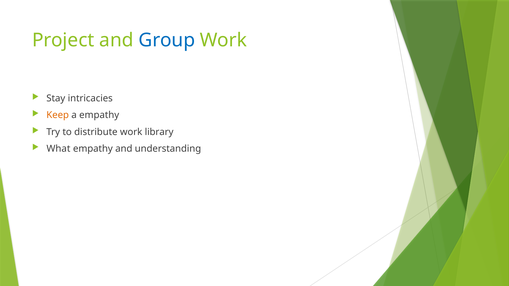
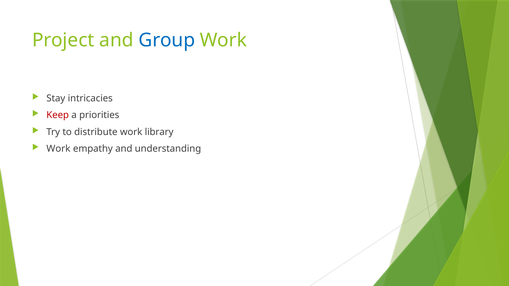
Keep colour: orange -> red
a empathy: empathy -> priorities
What at (58, 149): What -> Work
